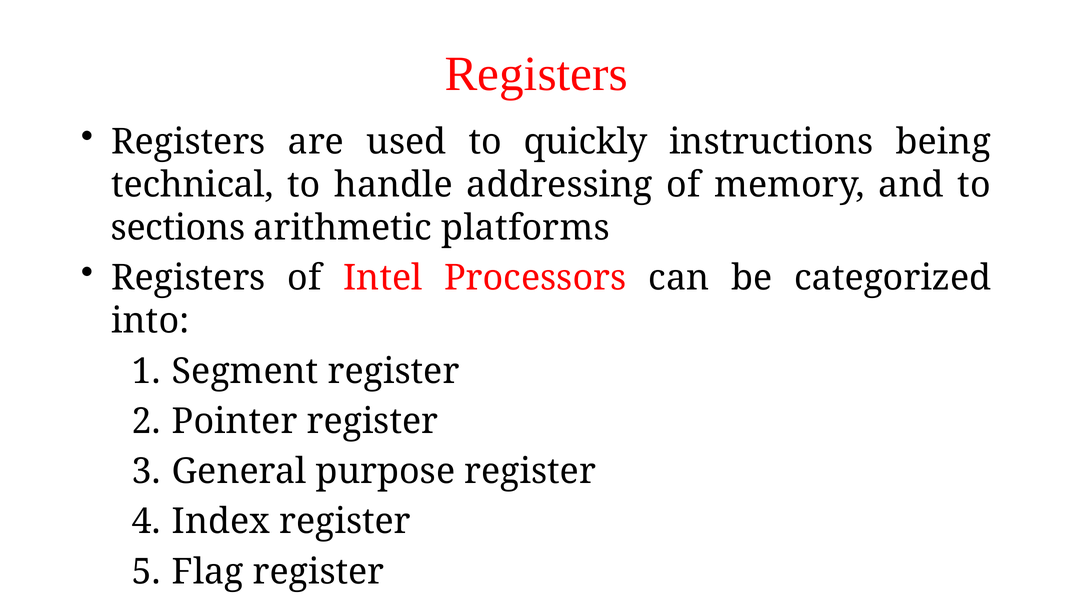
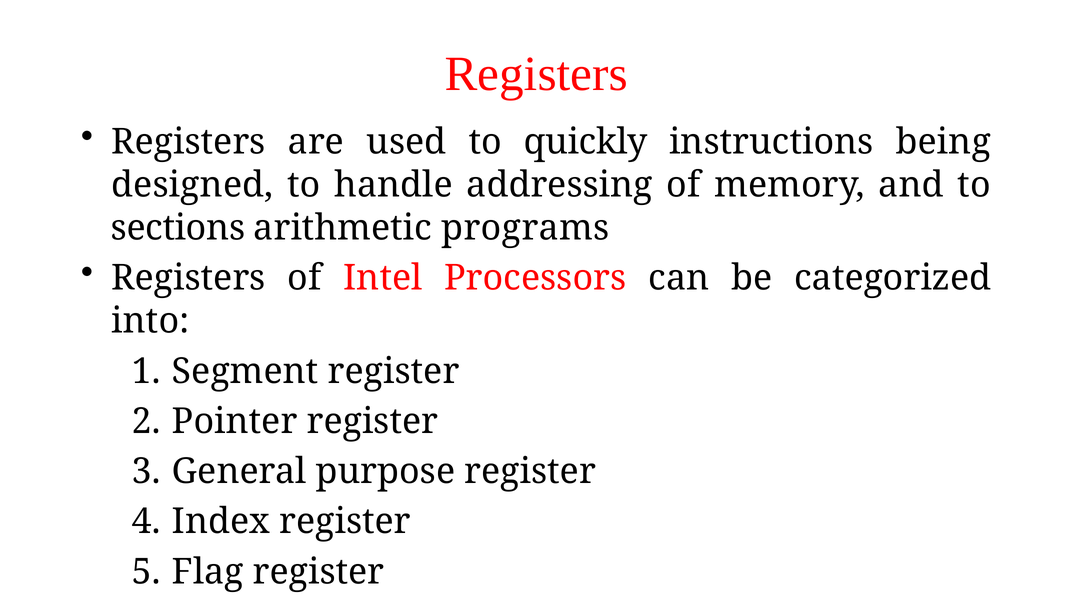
technical: technical -> designed
platforms: platforms -> programs
